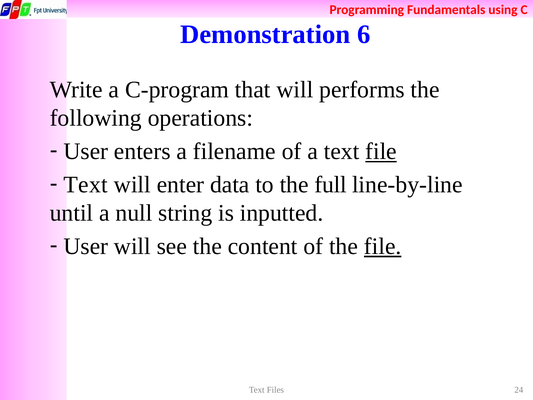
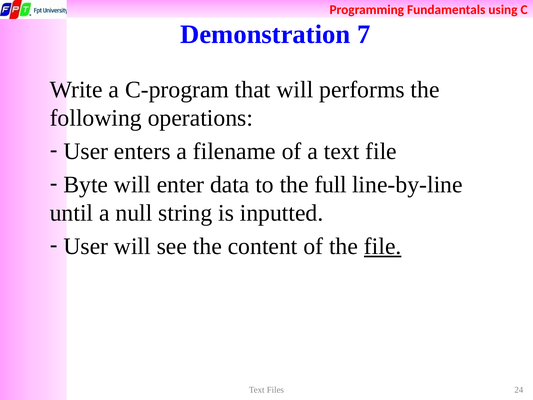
6: 6 -> 7
file at (381, 151) underline: present -> none
Text at (86, 184): Text -> Byte
